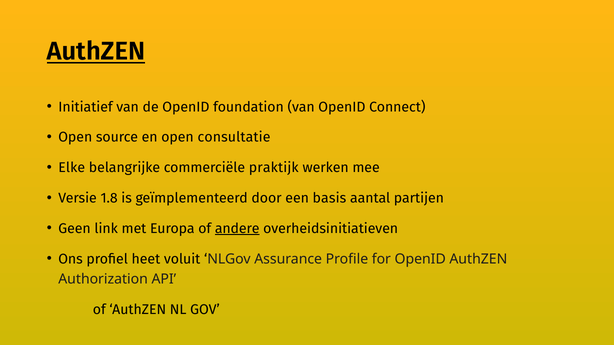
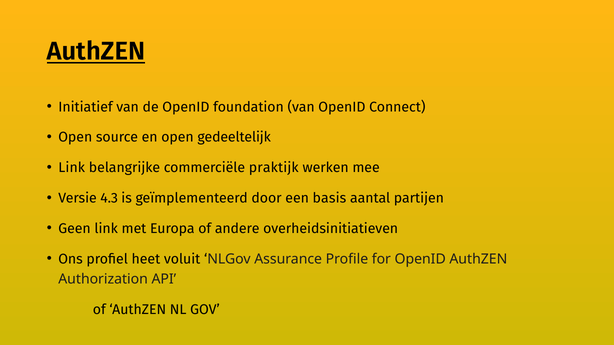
consultatie: consultatie -> gedeeltelijk
Elke at (72, 168): Elke -> Link
1.8: 1.8 -> 4.3
andere underline: present -> none
